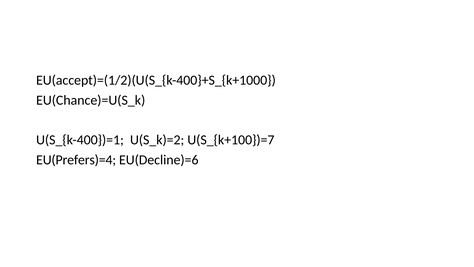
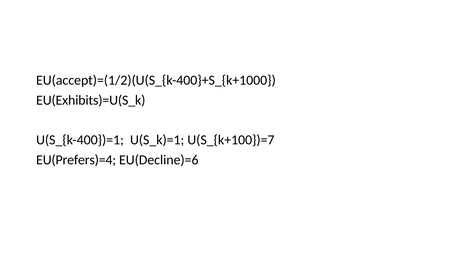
EU(Chance)=U(S_k: EU(Chance)=U(S_k -> EU(Exhibits)=U(S_k
U(S_k)=2: U(S_k)=2 -> U(S_k)=1
